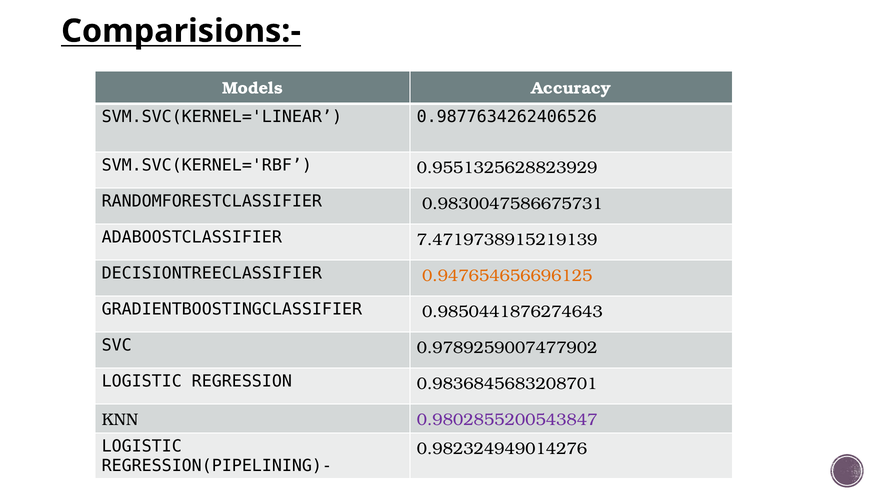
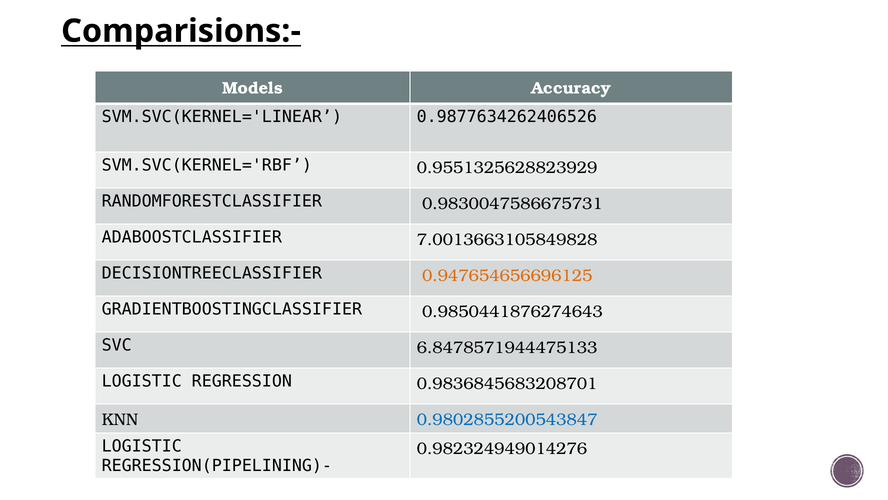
7.4719738915219139: 7.4719738915219139 -> 7.0013663105849828
0.9789259007477902: 0.9789259007477902 -> 6.8478571944475133
0.9802855200543847 colour: purple -> blue
